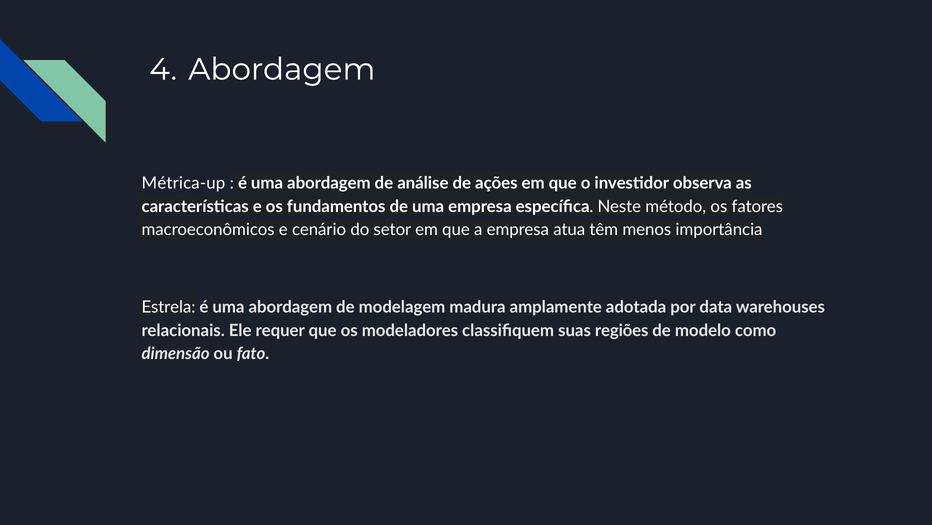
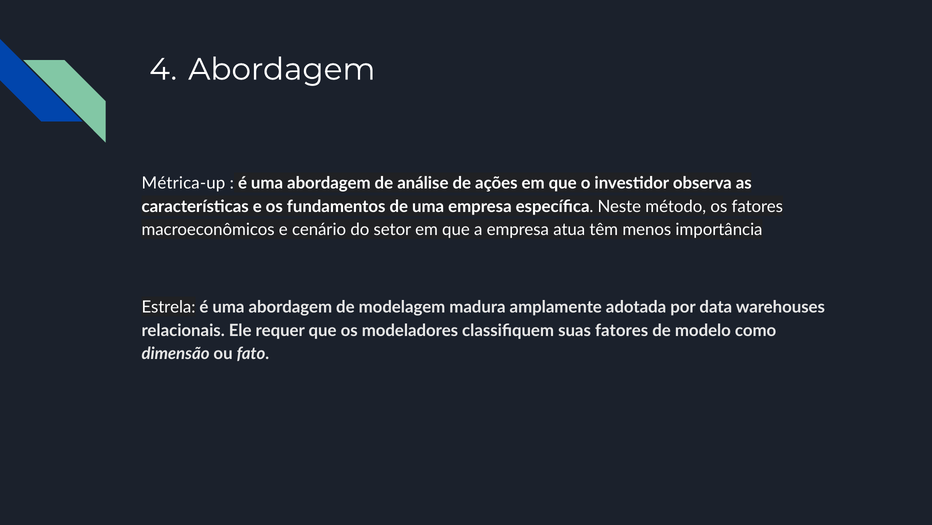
suas regiões: regiões -> fatores
